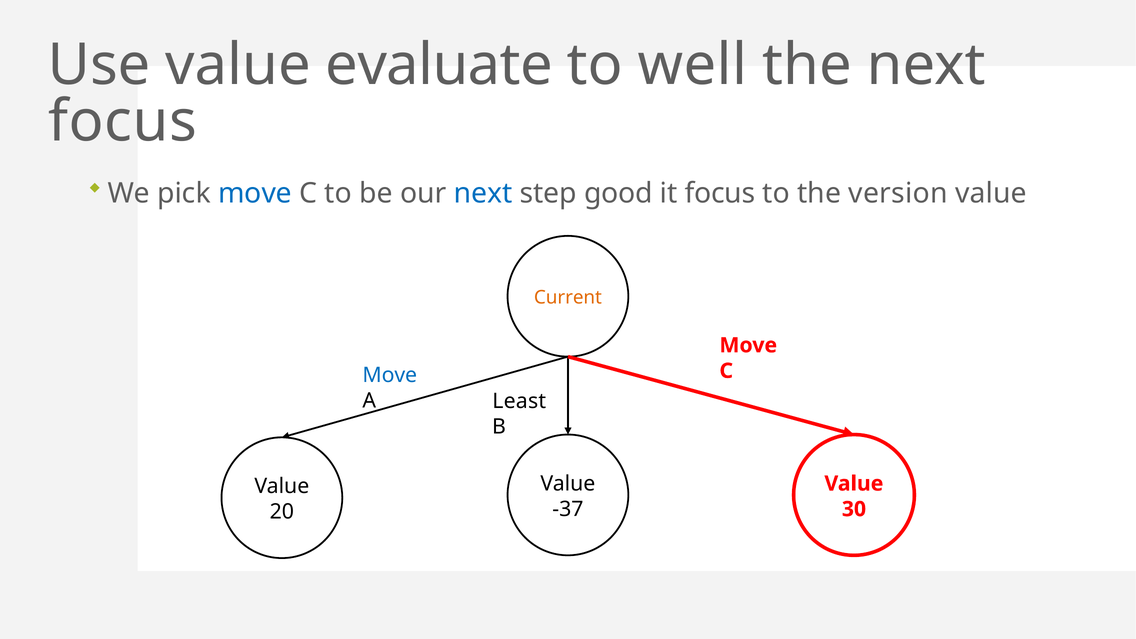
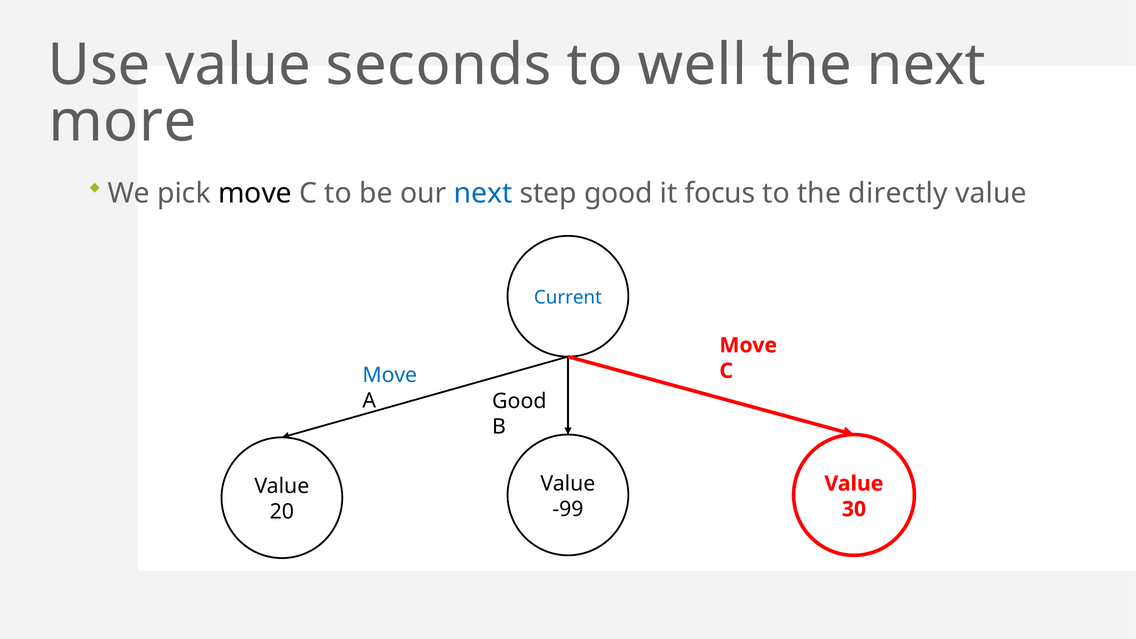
evaluate: evaluate -> seconds
focus at (122, 122): focus -> more
move at (255, 193) colour: blue -> black
version: version -> directly
Current colour: orange -> blue
A Least: Least -> Good
-37: -37 -> -99
